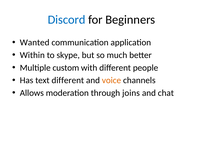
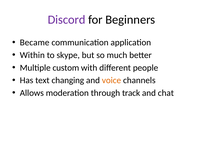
Discord colour: blue -> purple
Wanted: Wanted -> Became
text different: different -> changing
joins: joins -> track
